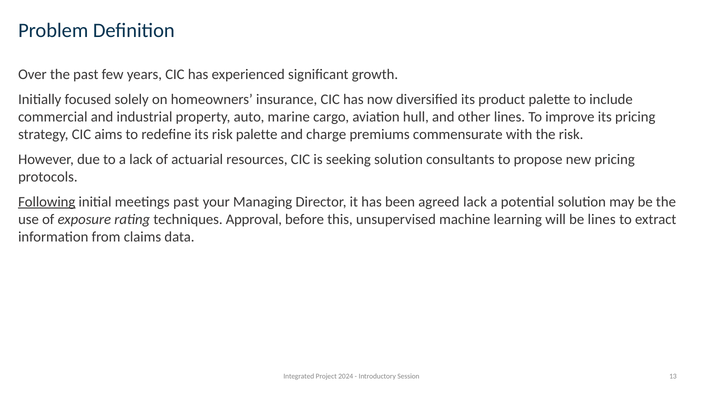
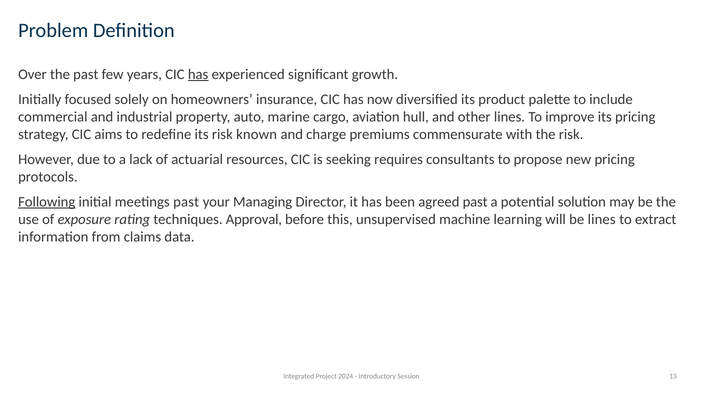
has at (198, 74) underline: none -> present
risk palette: palette -> known
seeking solution: solution -> requires
agreed lack: lack -> past
